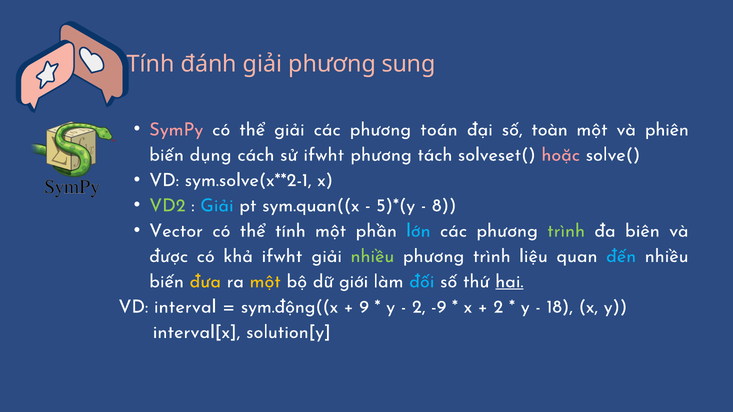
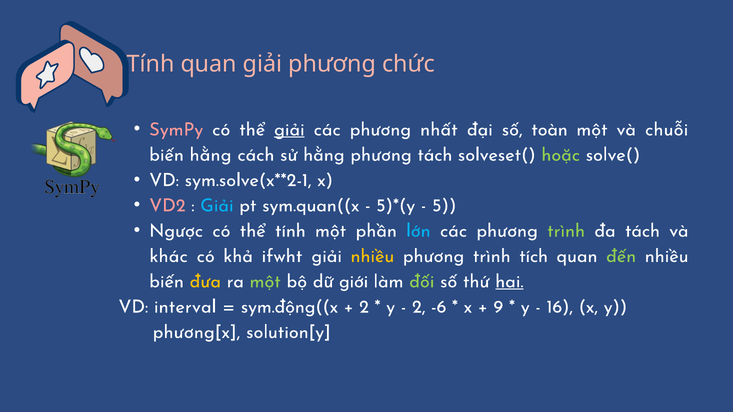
Tính đánh: đánh -> quan
sung: sung -> chức
giải at (289, 130) underline: none -> present
toán: toán -> nhất
phiên: phiên -> chuỗi
biến dụng: dụng -> hằng
sử ifwht: ifwht -> hằng
hoặc colour: pink -> light green
VD2 colour: light green -> pink
8: 8 -> 5
Vector: Vector -> Ngược
đa biên: biên -> tách
được: được -> khác
nhiều at (372, 256) colour: light green -> yellow
liệu: liệu -> tích
đến colour: light blue -> light green
một at (265, 282) colour: yellow -> light green
đối colour: light blue -> light green
9 at (364, 307): 9 -> 2
-9: -9 -> -6
2 at (498, 307): 2 -> 9
18: 18 -> 16
interval[x: interval[x -> phương[x
